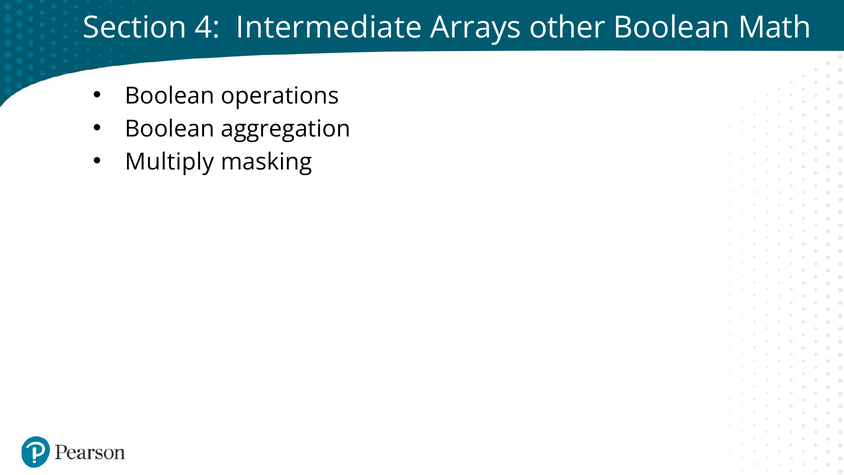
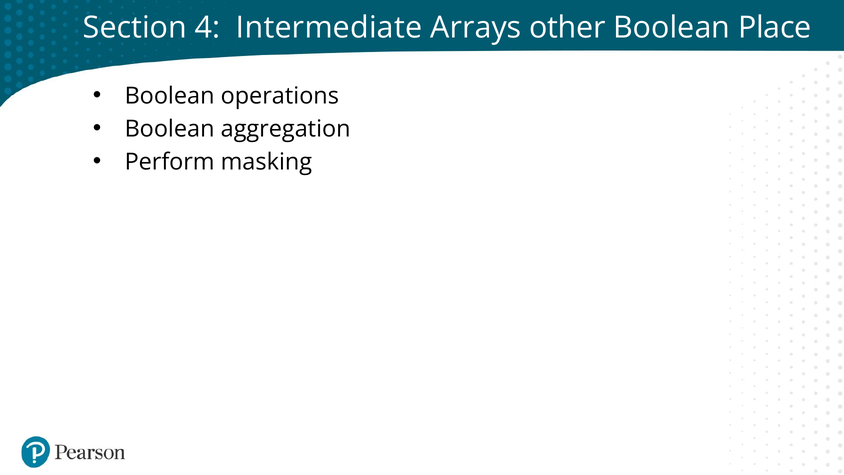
Math: Math -> Place
Multiply: Multiply -> Perform
